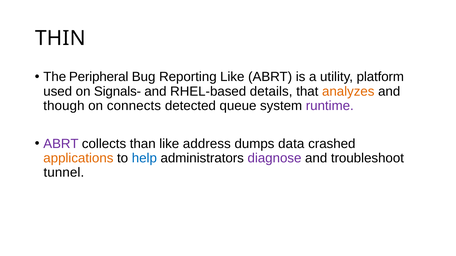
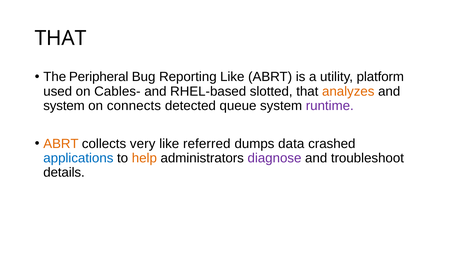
THIN at (60, 38): THIN -> THAT
Signals-: Signals- -> Cables-
details: details -> slotted
though at (64, 106): though -> system
ABRT at (61, 144) colour: purple -> orange
than: than -> very
address: address -> referred
applications colour: orange -> blue
help colour: blue -> orange
tunnel: tunnel -> details
